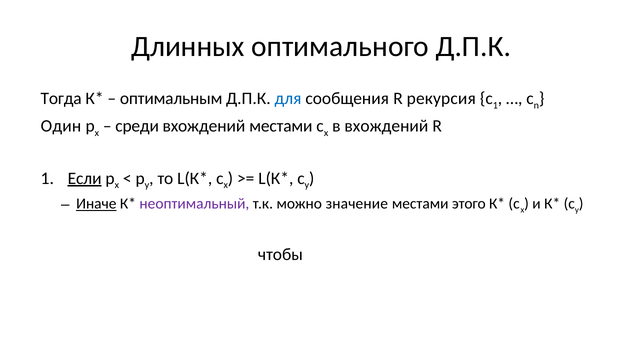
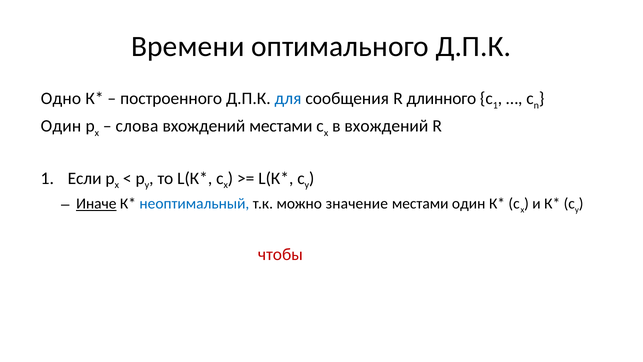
Длинных: Длинных -> Времени
Тогда: Тогда -> Одно
оптимальным: оптимальным -> построенного
рекурсия: рекурсия -> длинного
среди: среди -> слова
Если underline: present -> none
неоптимальный colour: purple -> blue
местами этого: этого -> один
чтобы colour: black -> red
